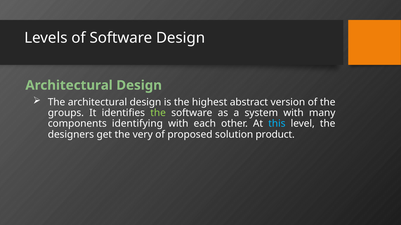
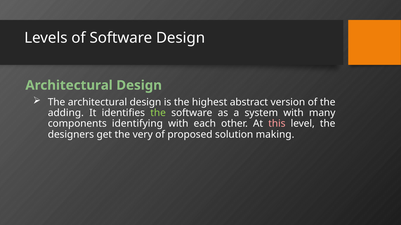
groups: groups -> adding
this colour: light blue -> pink
product: product -> making
